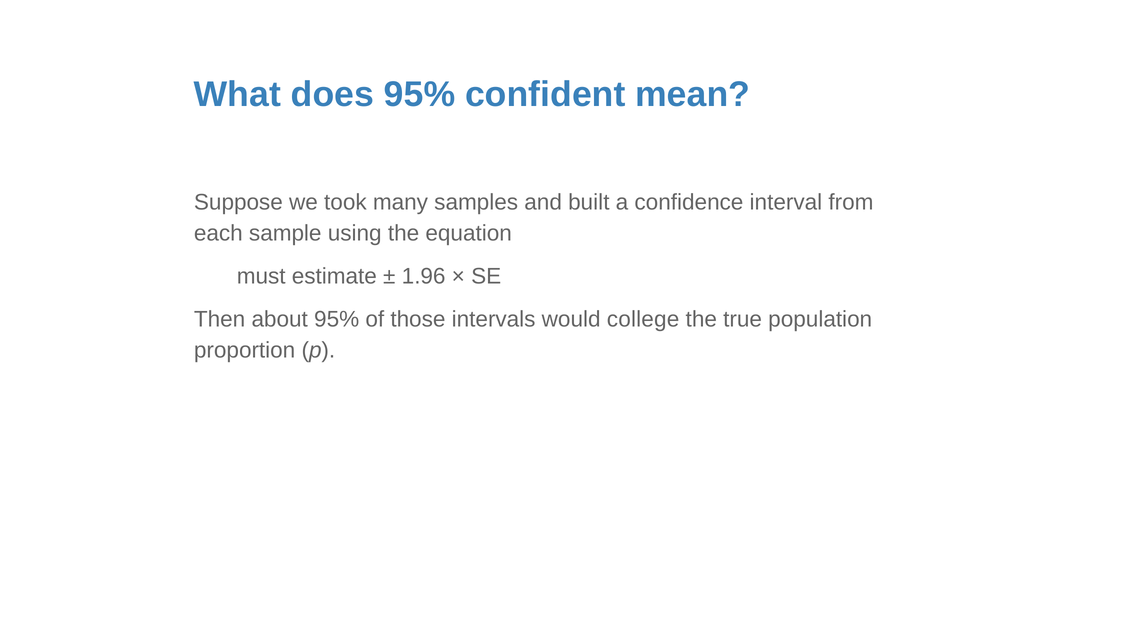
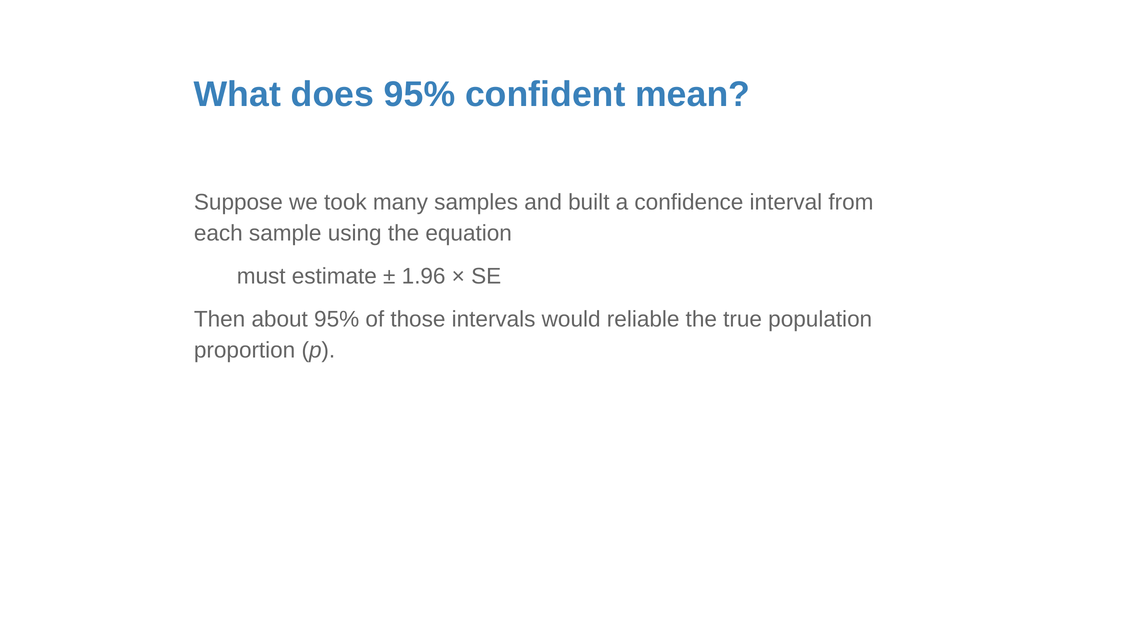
college: college -> reliable
